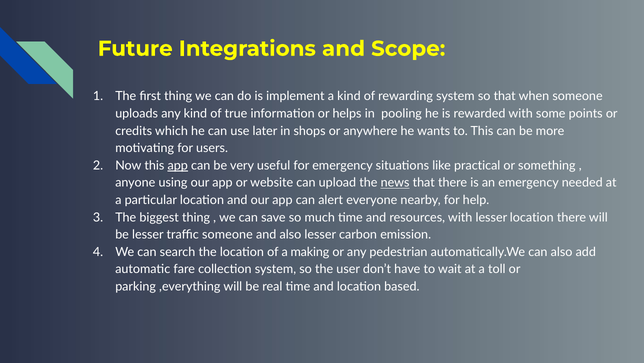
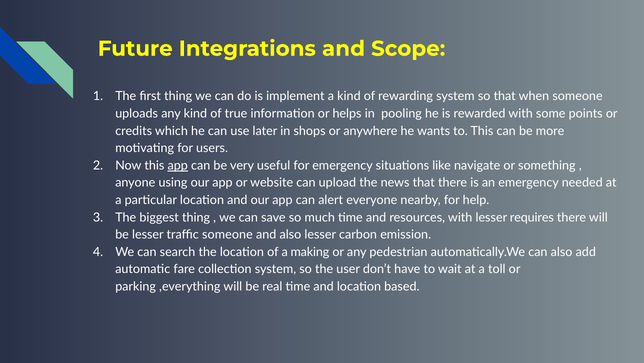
practical: practical -> navigate
news underline: present -> none
lesser location: location -> requires
